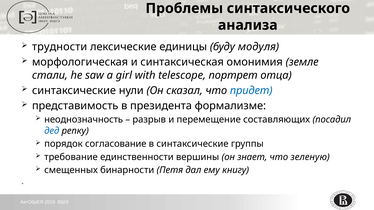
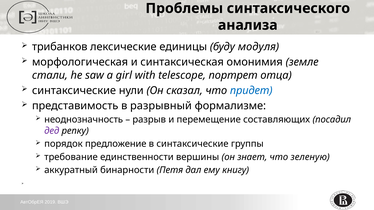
трудности: трудности -> трибанков
президента: президента -> разрывный
дед colour: blue -> purple
согласование: согласование -> предложение
смещенных: смещенных -> аккуратный
